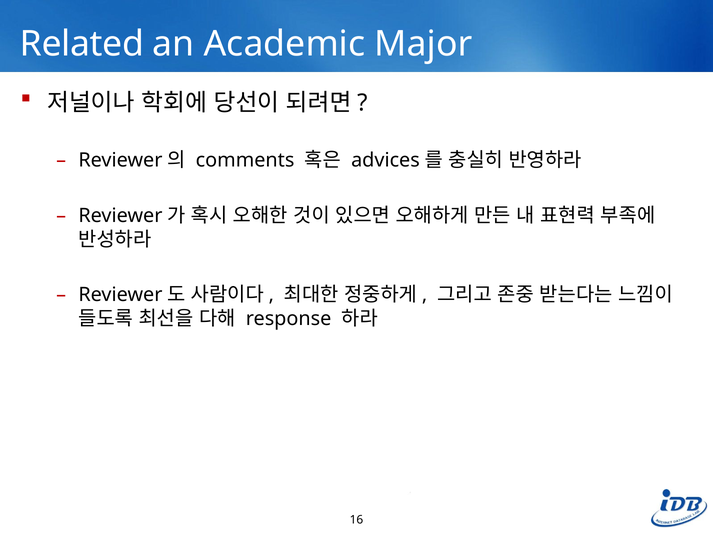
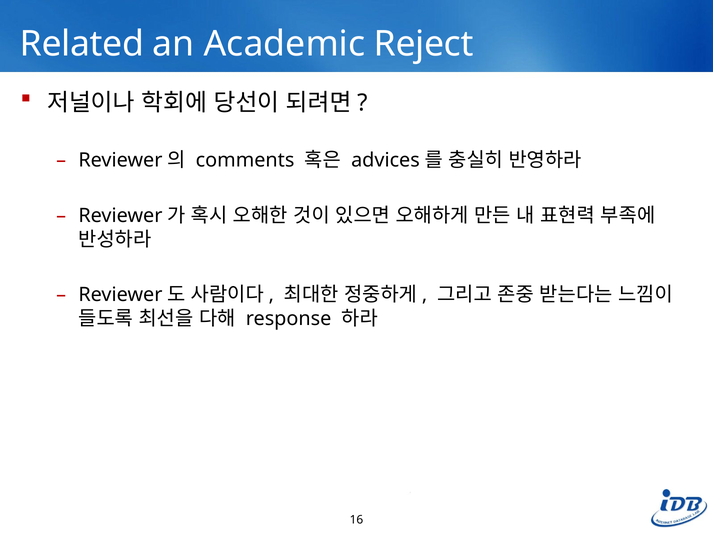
Major: Major -> Reject
